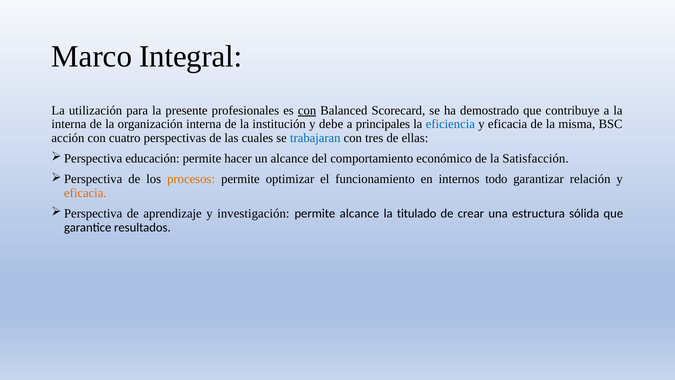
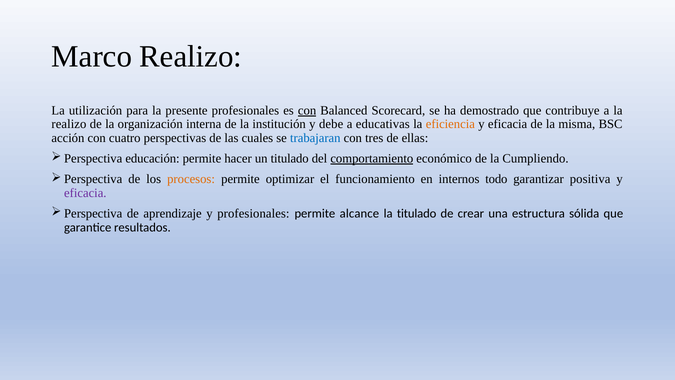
Marco Integral: Integral -> Realizo
interna at (69, 124): interna -> realizo
principales: principales -> educativas
eficiencia colour: blue -> orange
un alcance: alcance -> titulado
comportamiento underline: none -> present
Satisfacción: Satisfacción -> Cumpliendo
relación: relación -> positiva
eficacia at (85, 193) colour: orange -> purple
y investigación: investigación -> profesionales
